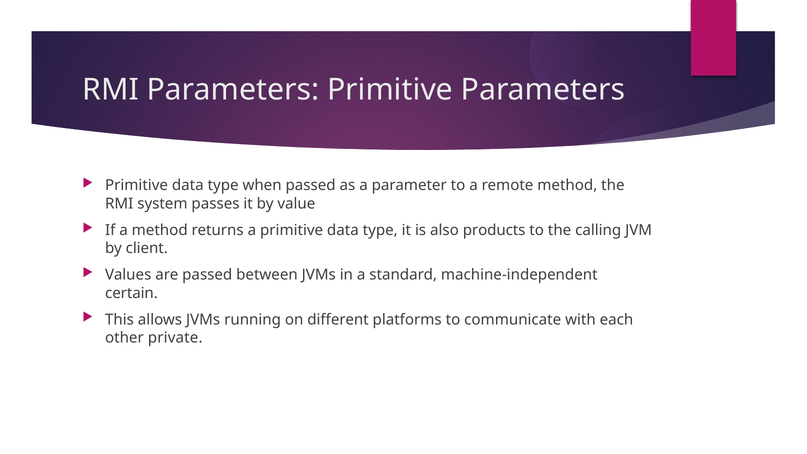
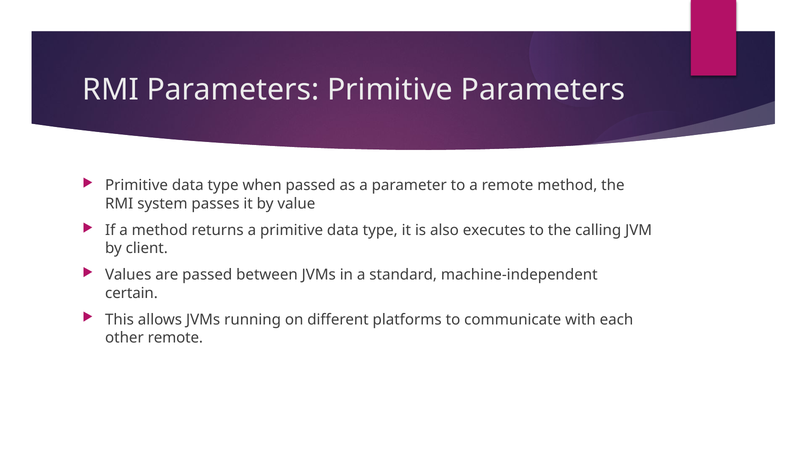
products: products -> executes
other private: private -> remote
